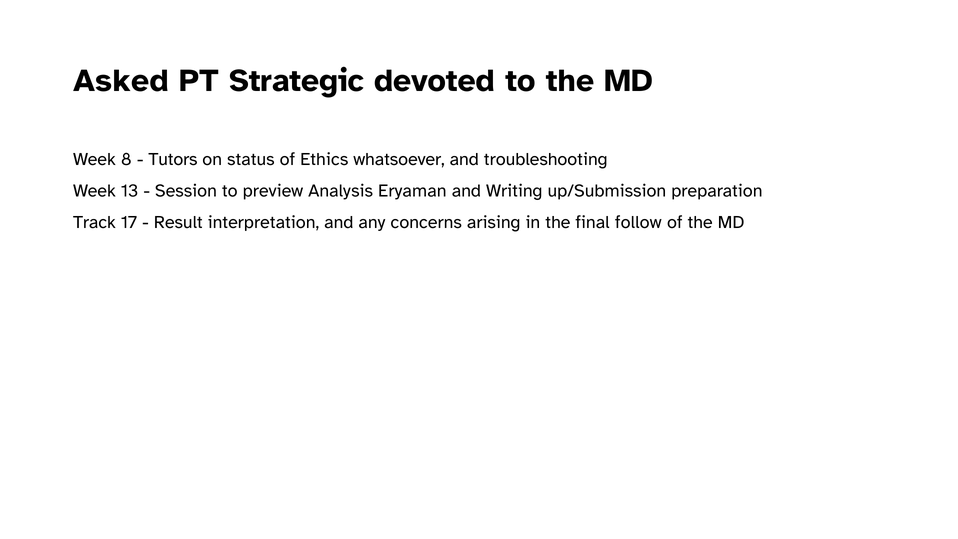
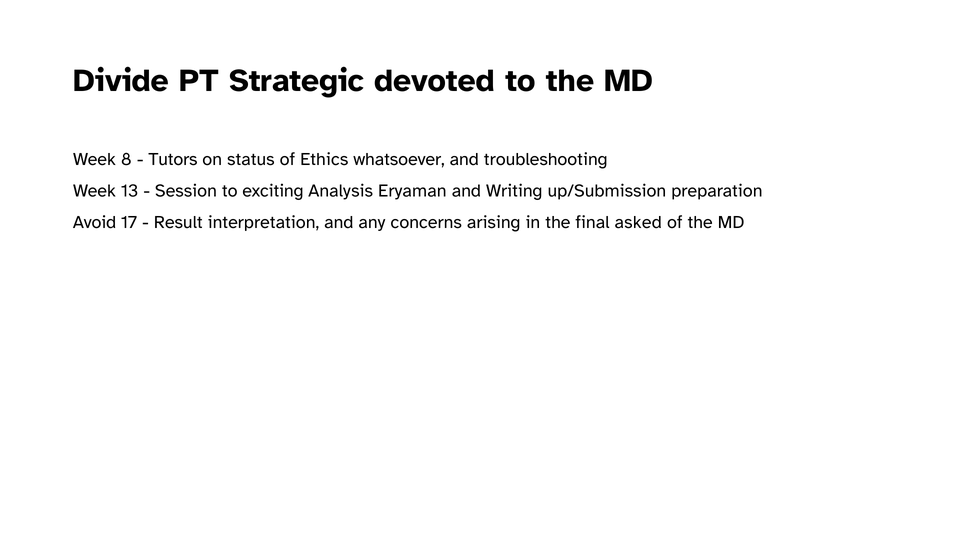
Asked: Asked -> Divide
preview: preview -> exciting
Track: Track -> Avoid
follow: follow -> asked
